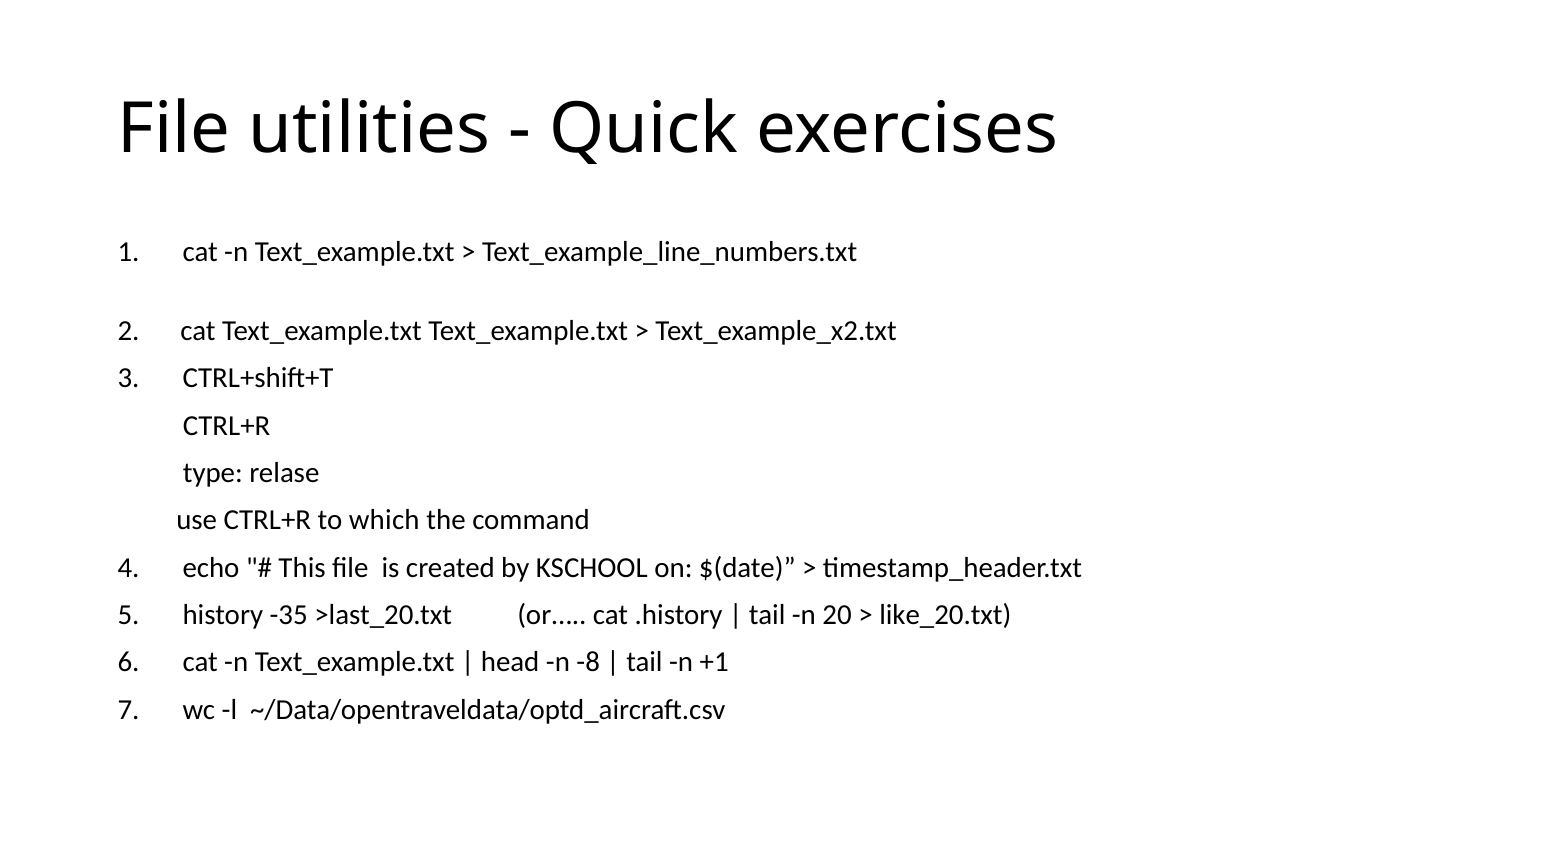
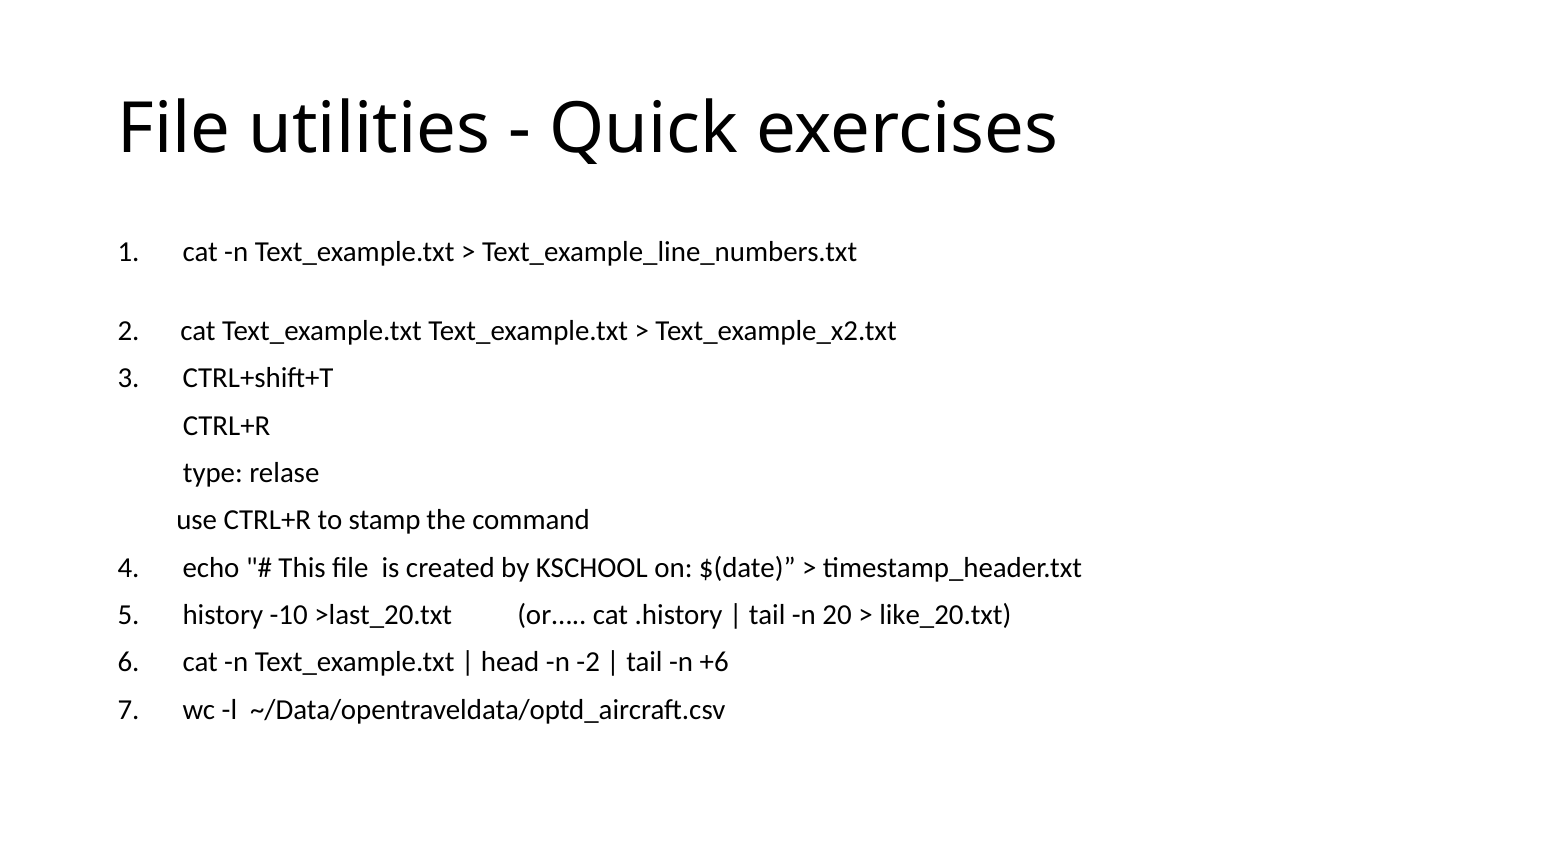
which: which -> stamp
-35: -35 -> -10
-8: -8 -> -2
+1: +1 -> +6
